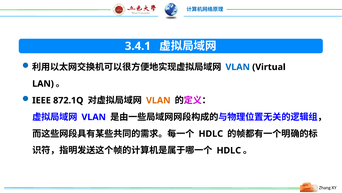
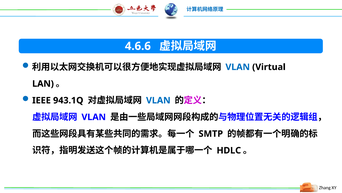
3.4.1: 3.4.1 -> 4.6.6
872.1Q: 872.1Q -> 943.1Q
VLAN at (158, 100) colour: orange -> blue
HDLC at (211, 133): HDLC -> SMTP
